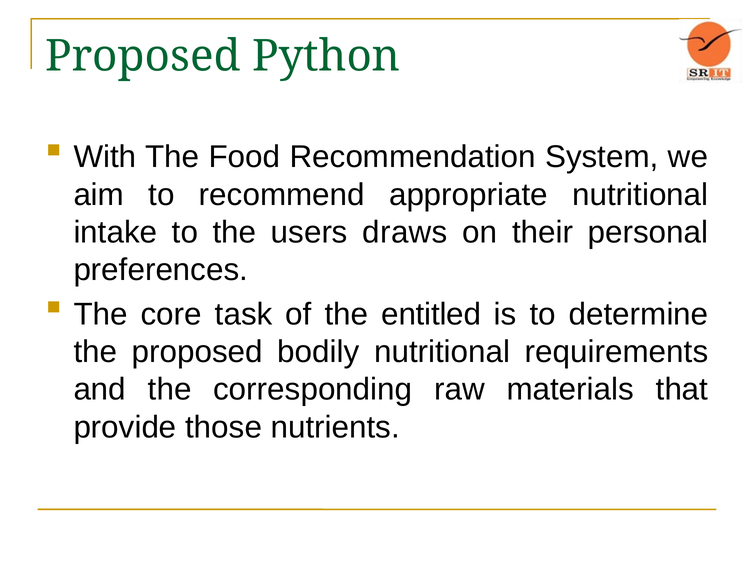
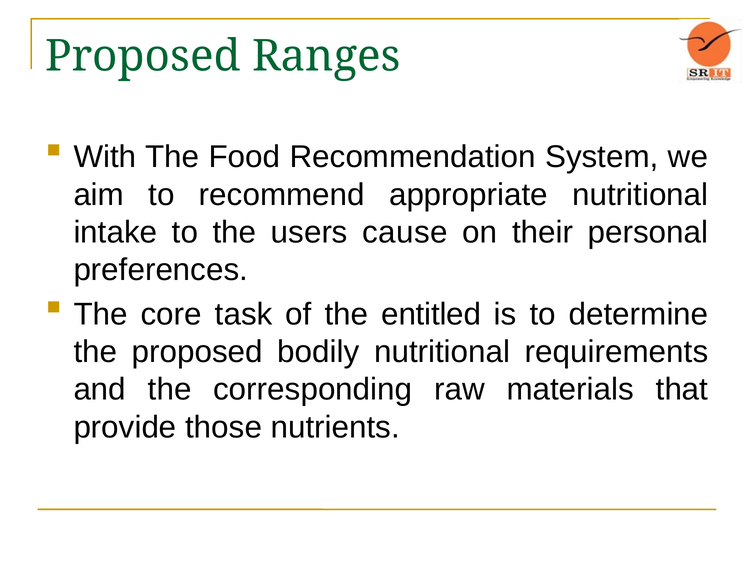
Python: Python -> Ranges
draws: draws -> cause
